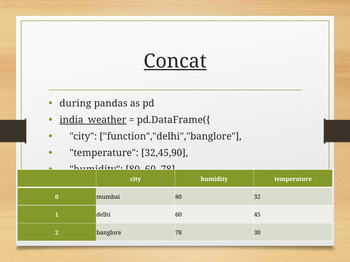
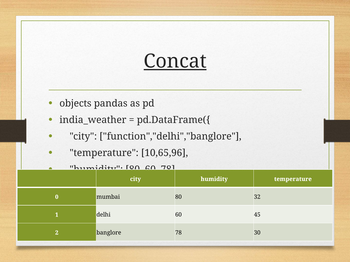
during: during -> objects
india_weather at (93, 120) underline: present -> none
32,45,90: 32,45,90 -> 10,65,96
